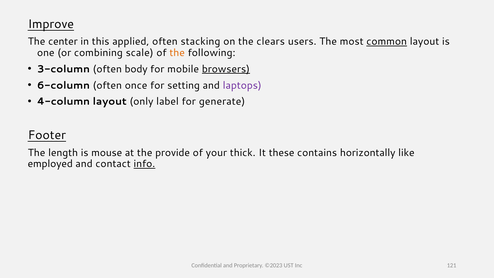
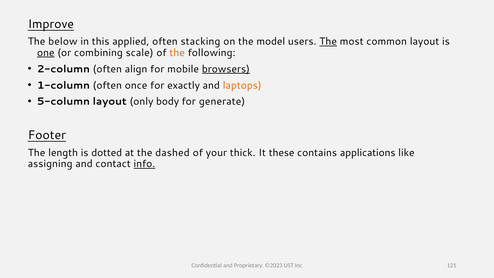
center: center -> below
clears: clears -> model
The at (328, 42) underline: none -> present
common underline: present -> none
one underline: none -> present
3-column: 3-column -> 2-column
body: body -> align
6-column: 6-column -> 1-column
setting: setting -> exactly
laptops colour: purple -> orange
4-column: 4-column -> 5-column
label: label -> body
mouse: mouse -> dotted
provide: provide -> dashed
horizontally: horizontally -> applications
employed: employed -> assigning
